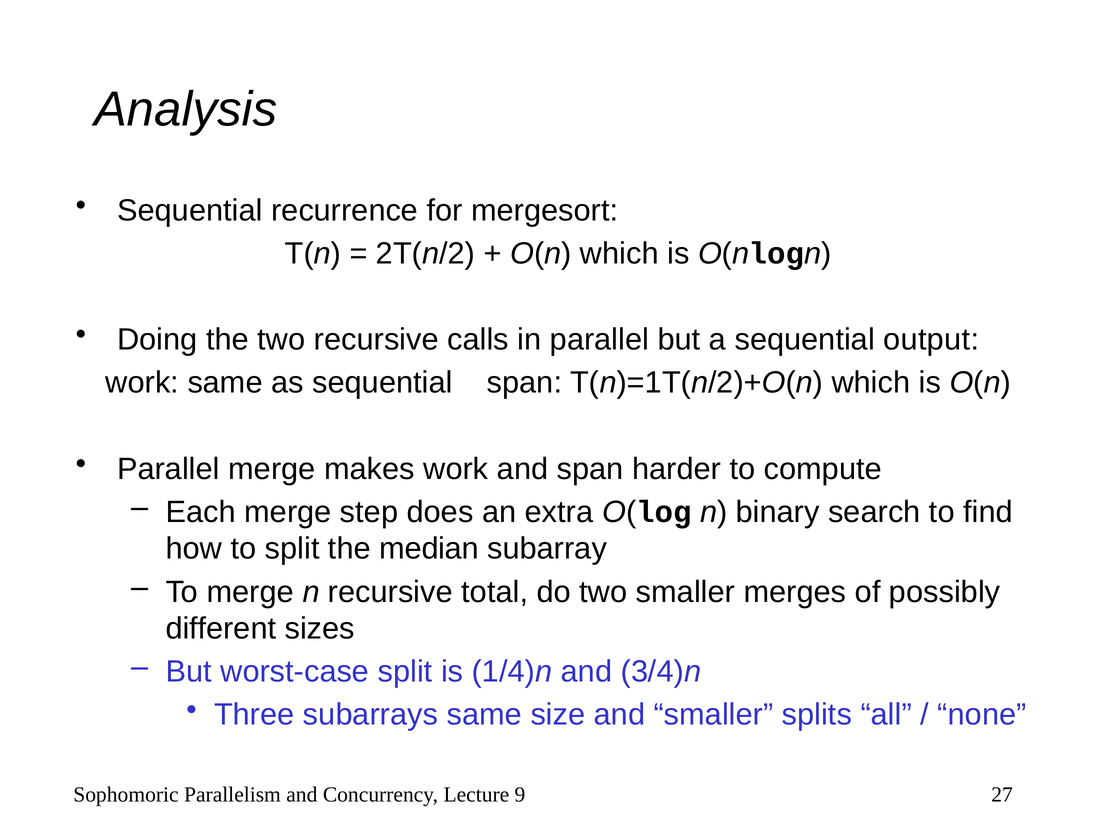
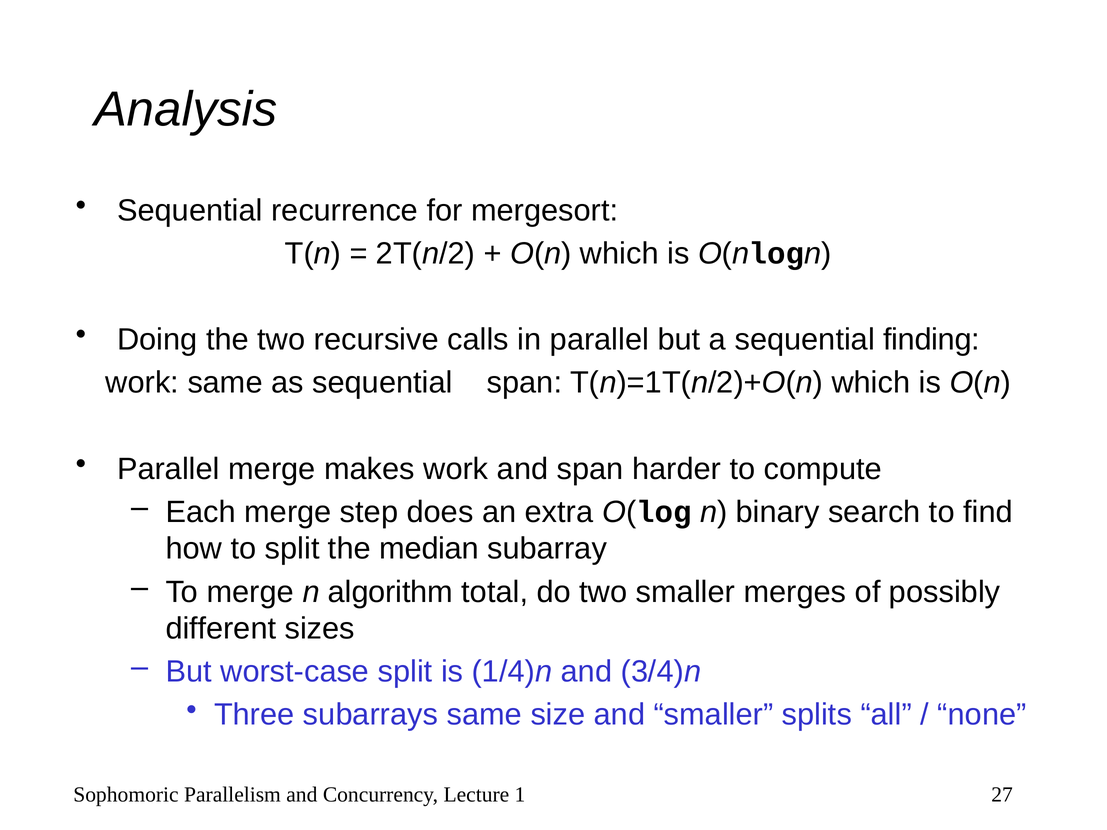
output: output -> finding
n recursive: recursive -> algorithm
9: 9 -> 1
